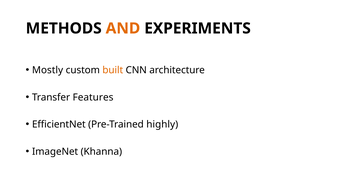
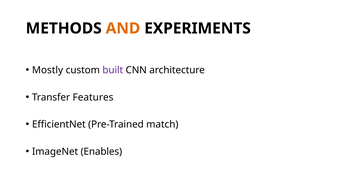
built colour: orange -> purple
highly: highly -> match
Khanna: Khanna -> Enables
